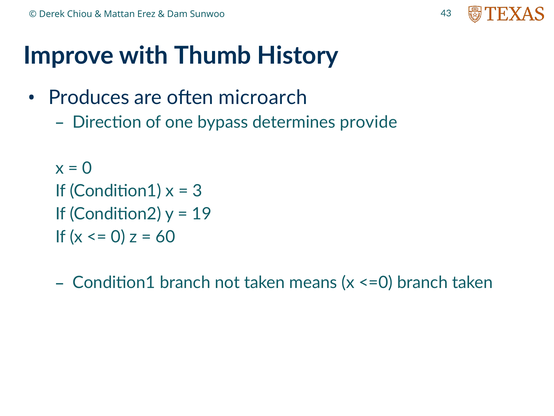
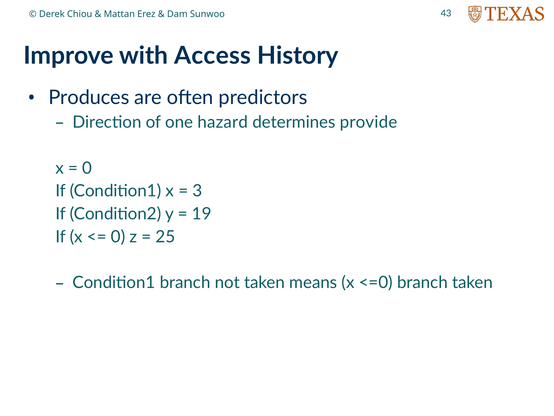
Thumb: Thumb -> Access
microarch: microarch -> predictors
bypass: bypass -> hazard
60: 60 -> 25
